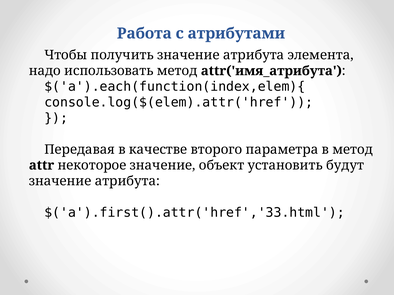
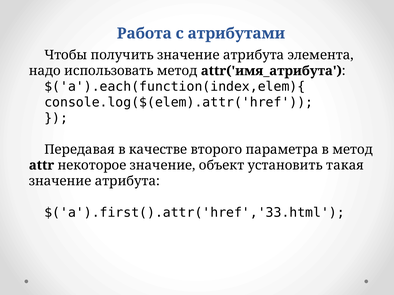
будут: будут -> такая
